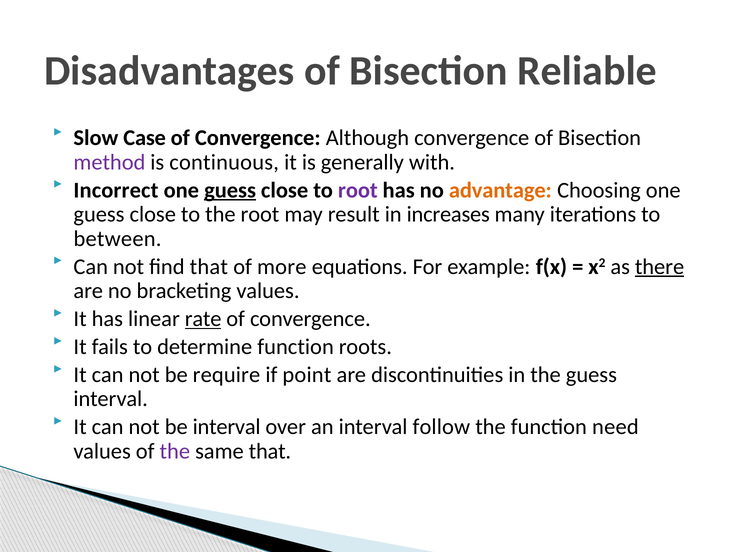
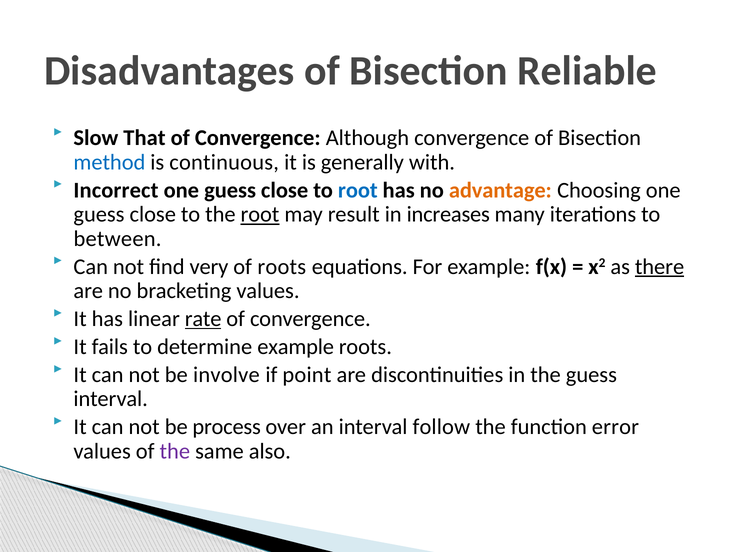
Case: Case -> That
method colour: purple -> blue
guess at (230, 190) underline: present -> none
root at (358, 190) colour: purple -> blue
root at (260, 214) underline: none -> present
find that: that -> very
of more: more -> roots
determine function: function -> example
require: require -> involve
be interval: interval -> process
need: need -> error
same that: that -> also
